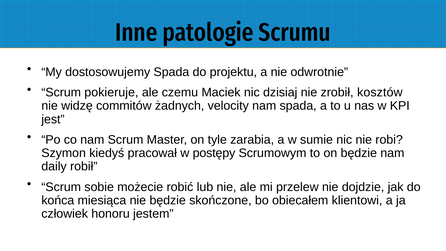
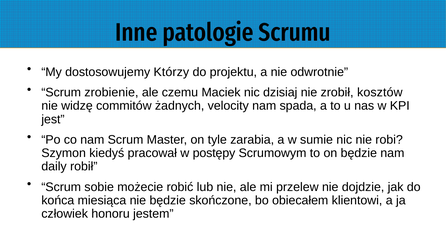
dostosowujemy Spada: Spada -> Którzy
pokieruje: pokieruje -> zrobienie
